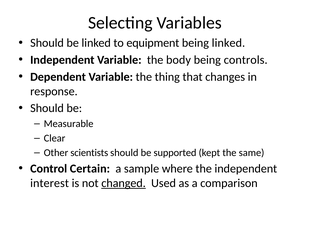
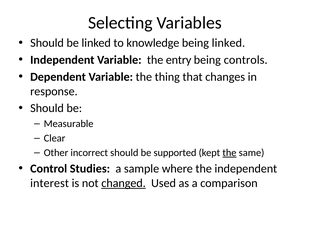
equipment: equipment -> knowledge
body: body -> entry
scientists: scientists -> incorrect
the at (229, 152) underline: none -> present
Certain: Certain -> Studies
